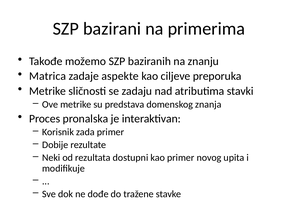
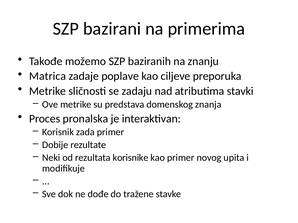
aspekte: aspekte -> poplave
dostupni: dostupni -> korisnike
